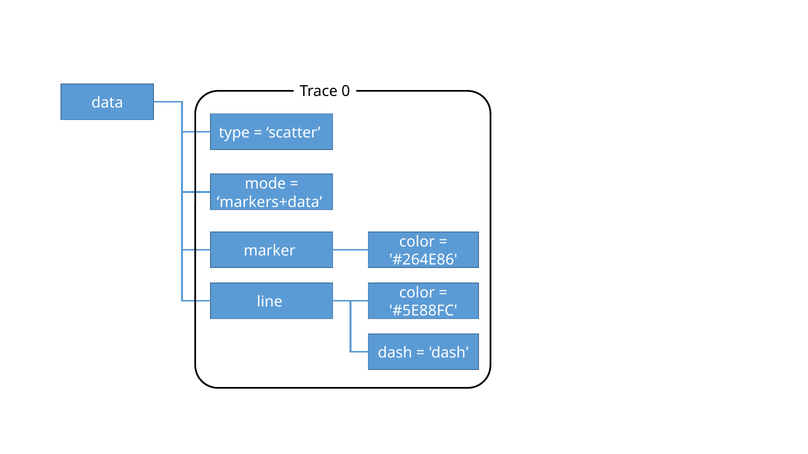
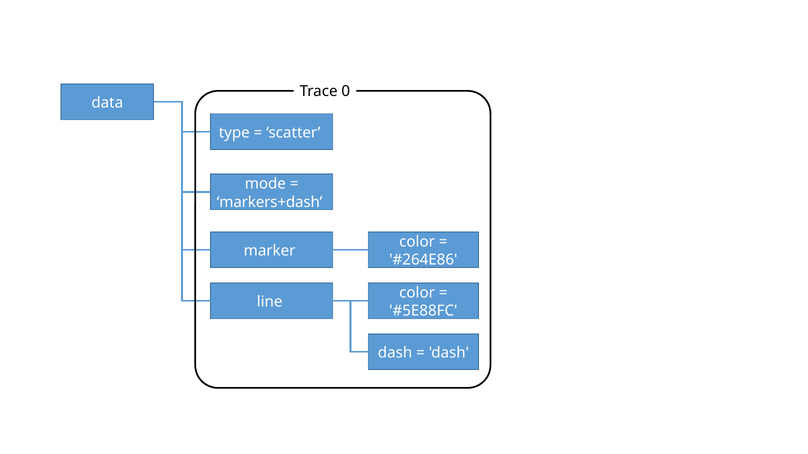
markers+data: markers+data -> markers+dash
